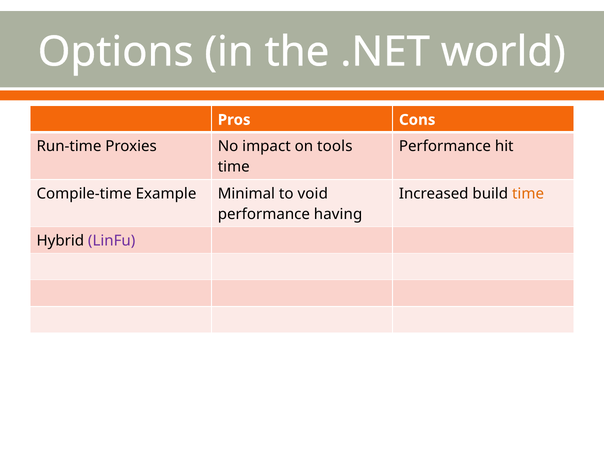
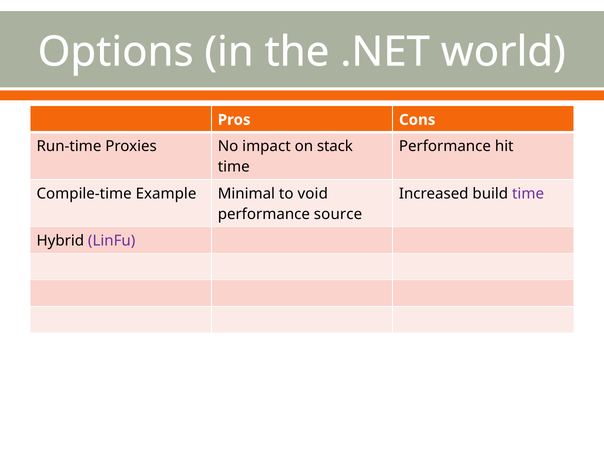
tools: tools -> stack
time at (528, 194) colour: orange -> purple
having: having -> source
